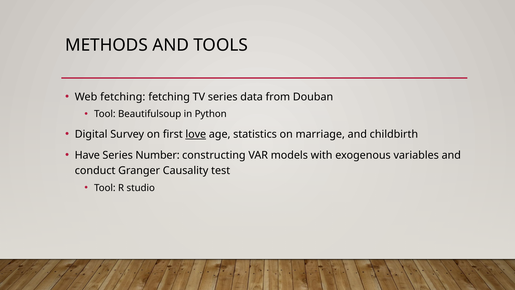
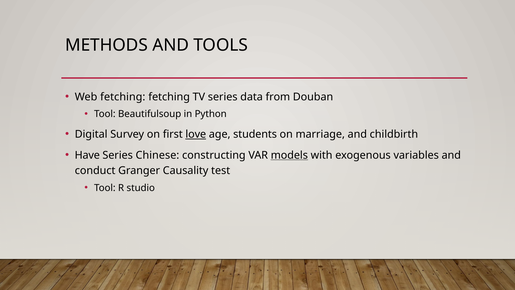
statistics: statistics -> students
Number: Number -> Chinese
models underline: none -> present
